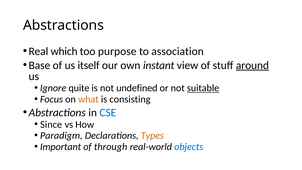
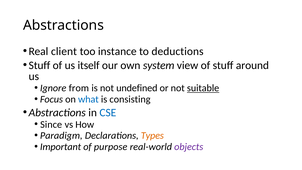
which: which -> client
purpose: purpose -> instance
association: association -> deductions
Base at (39, 65): Base -> Stuff
instant: instant -> system
around underline: present -> none
quite: quite -> from
what colour: orange -> blue
through: through -> purpose
objects colour: blue -> purple
